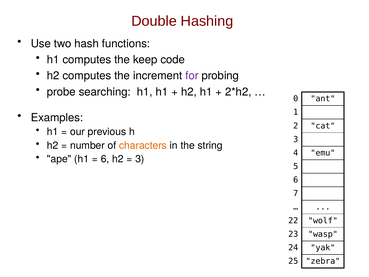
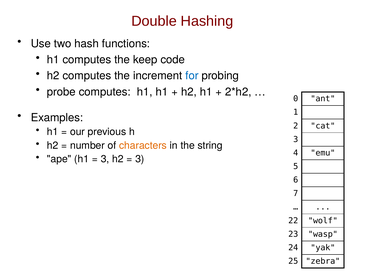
for colour: purple -> blue
probe searching: searching -> computes
6 at (105, 159): 6 -> 3
